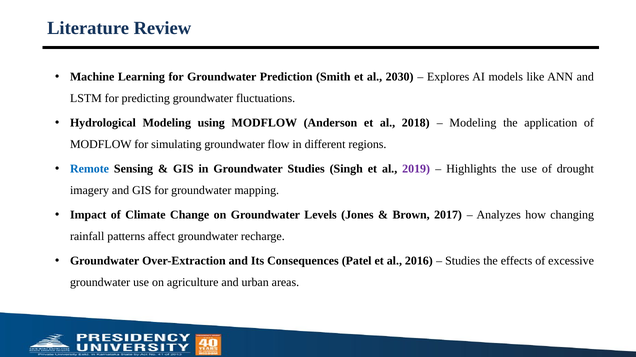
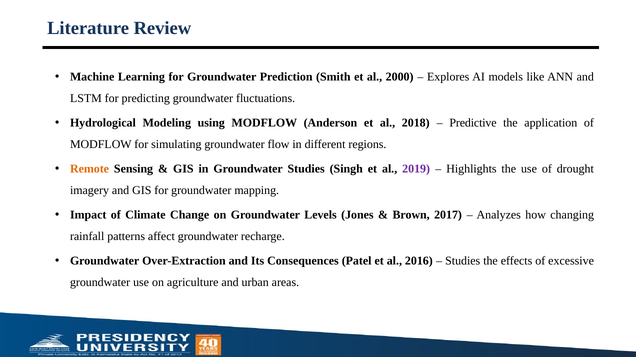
2030: 2030 -> 2000
Modeling at (473, 123): Modeling -> Predictive
Remote colour: blue -> orange
